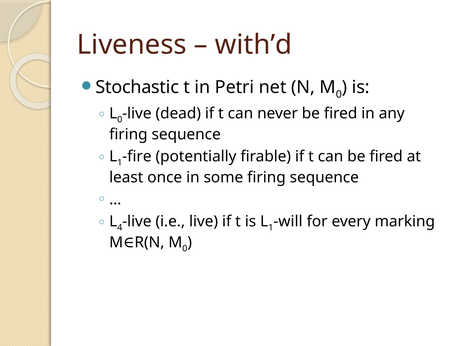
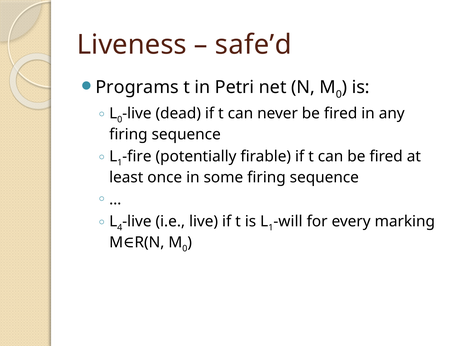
with’d: with’d -> safe’d
Stochastic: Stochastic -> Programs
